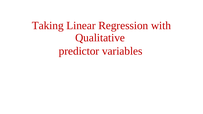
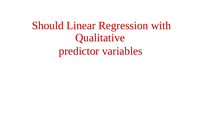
Taking: Taking -> Should
